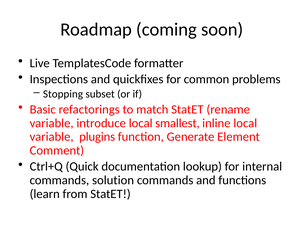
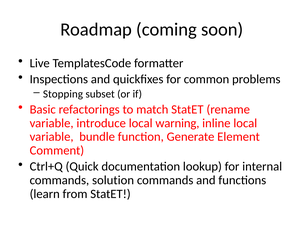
smallest: smallest -> warning
plugins: plugins -> bundle
